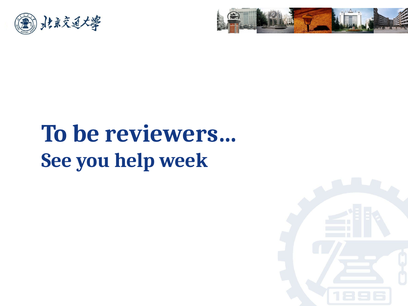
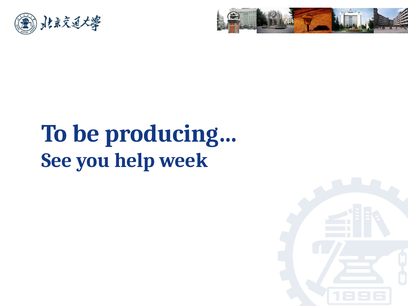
reviewers…: reviewers… -> producing…
